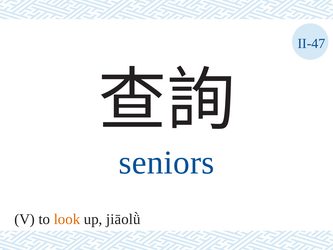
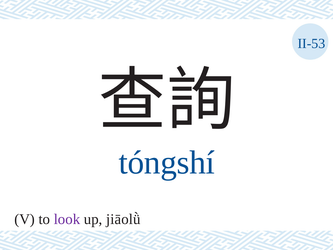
II-47: II-47 -> II-53
seniors: seniors -> tóngshí
look colour: orange -> purple
